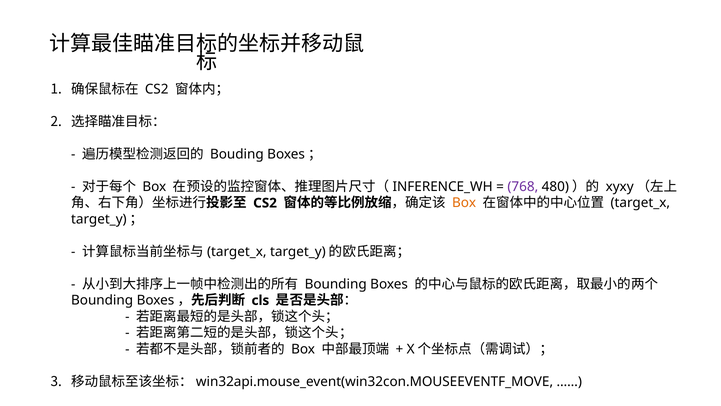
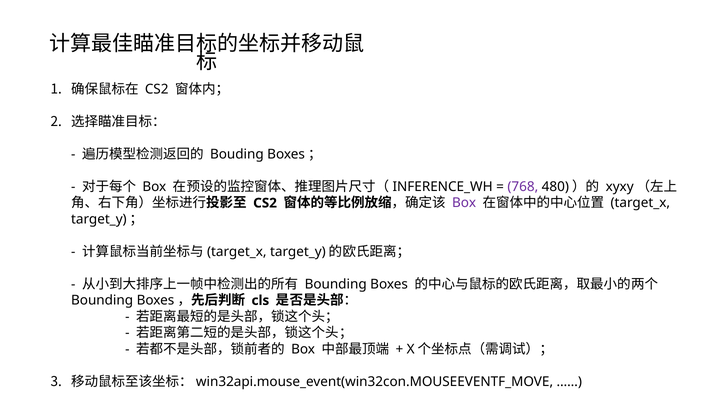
Box at (464, 203) colour: orange -> purple
